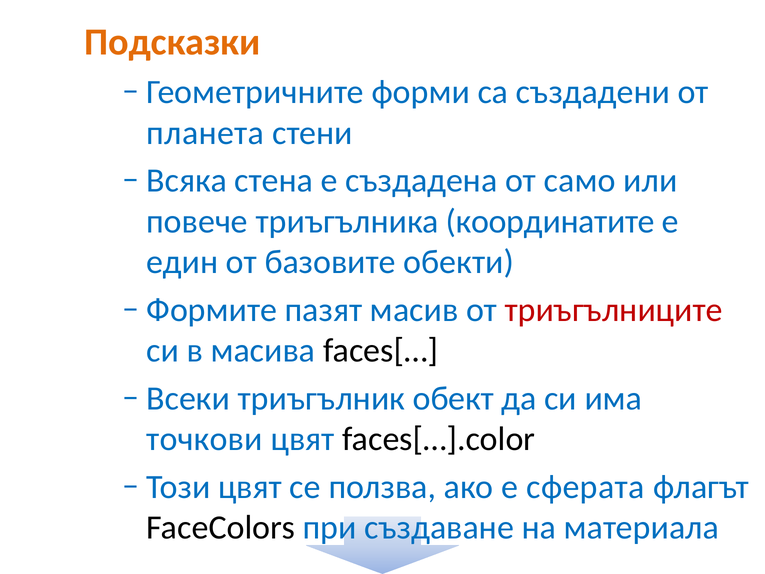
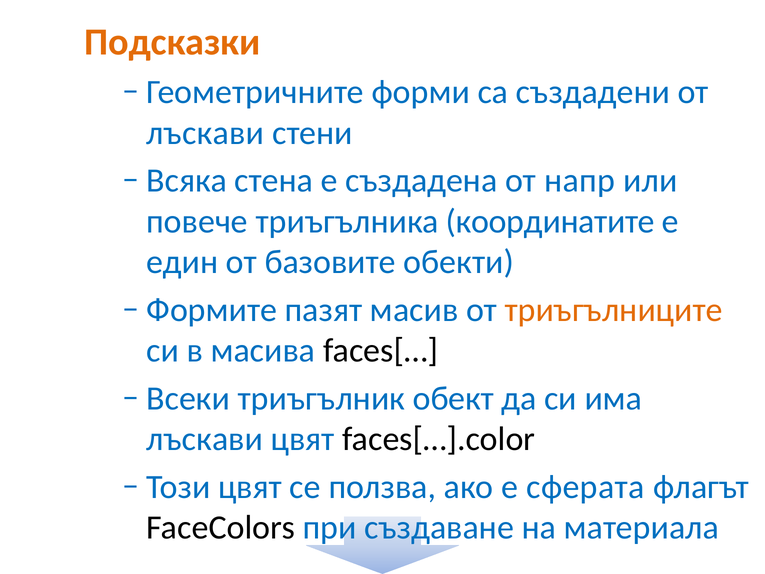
планета at (205, 133): планета -> лъскави
само: само -> напр
триъгълниците colour: red -> orange
точкови at (205, 439): точкови -> лъскави
